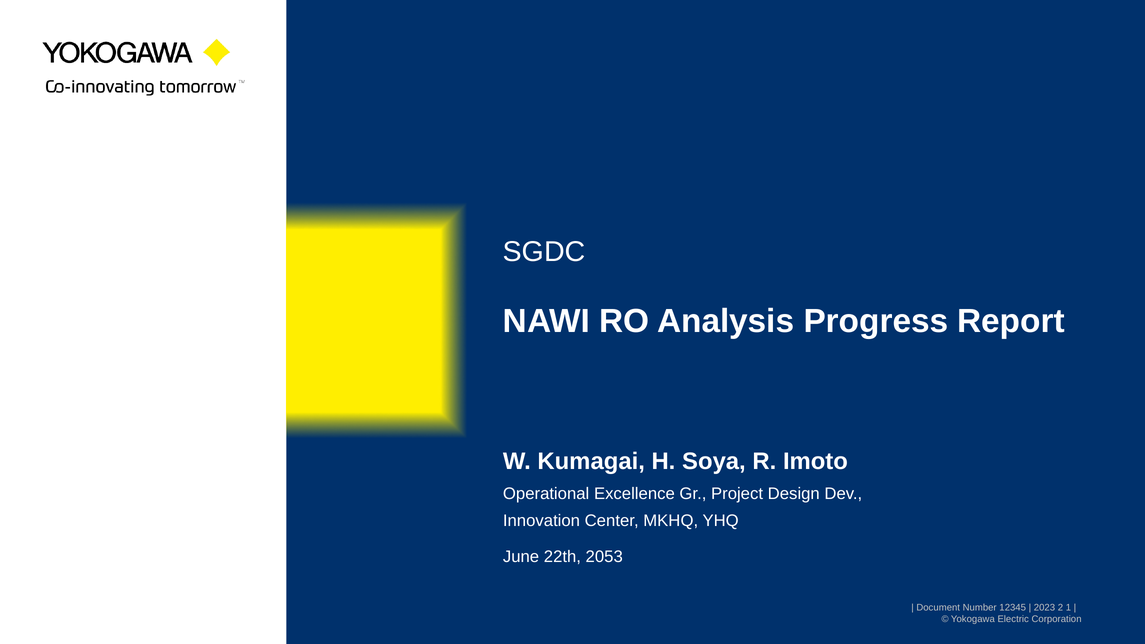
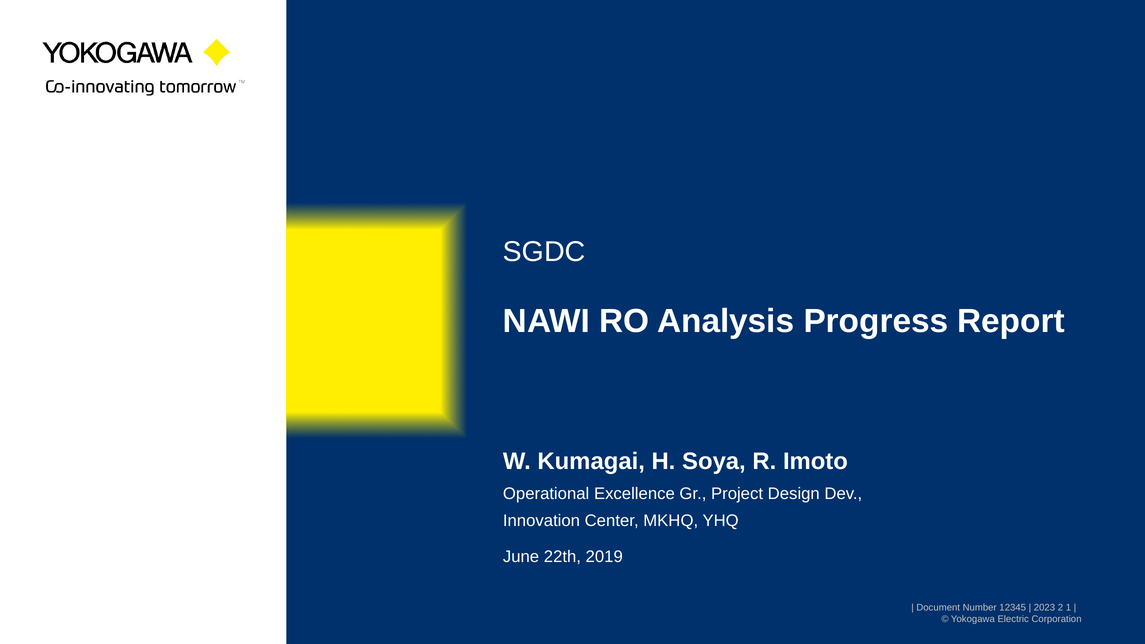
2053: 2053 -> 2019
